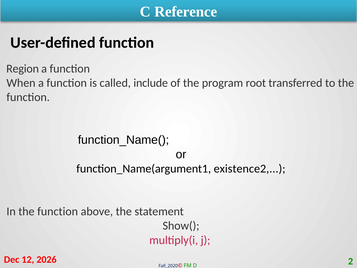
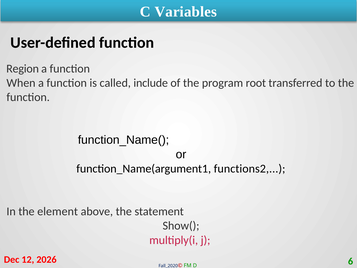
Reference: Reference -> Variables
existence2: existence2 -> functions2
In the function: function -> element
2: 2 -> 6
